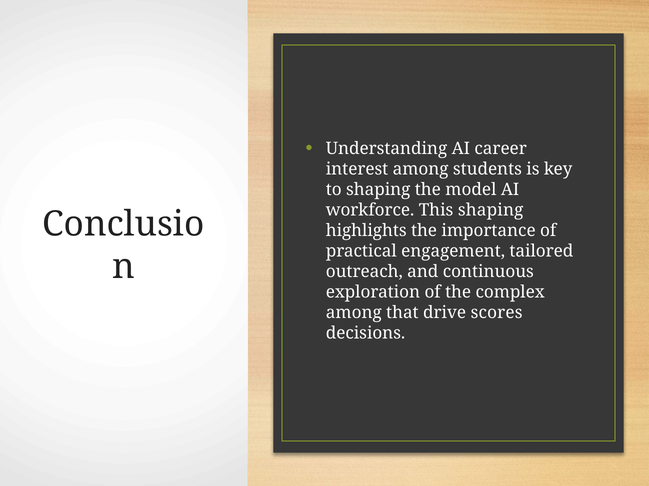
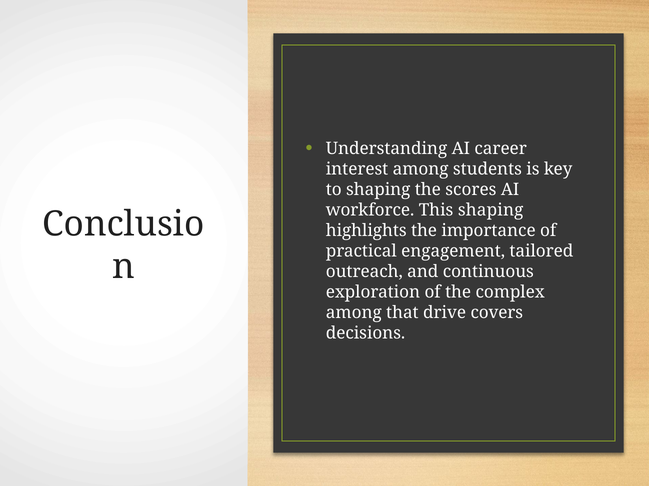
model: model -> scores
scores: scores -> covers
